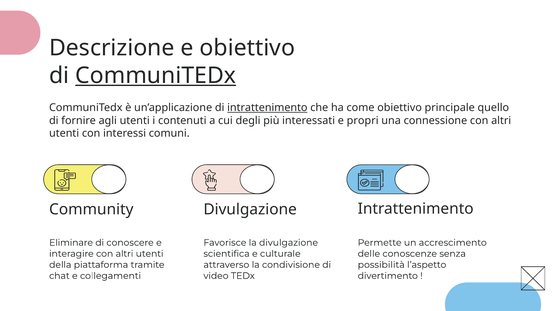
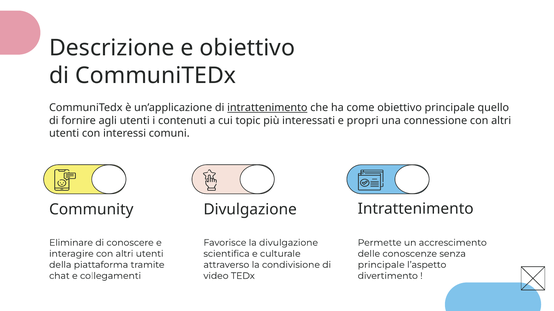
CommuniTEDx at (156, 76) underline: present -> none
degli: degli -> topic
possibilità at (381, 265): possibilità -> principale
